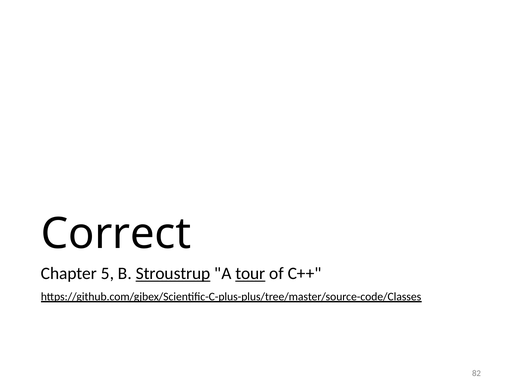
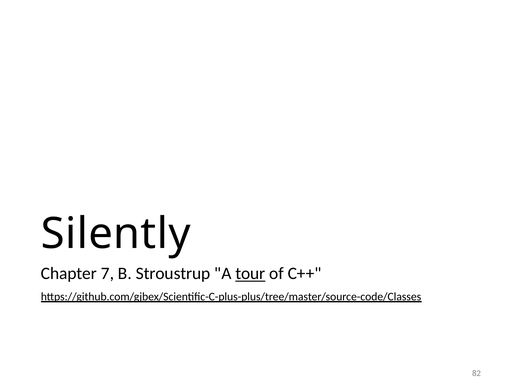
Correct: Correct -> Silently
5: 5 -> 7
Stroustrup underline: present -> none
